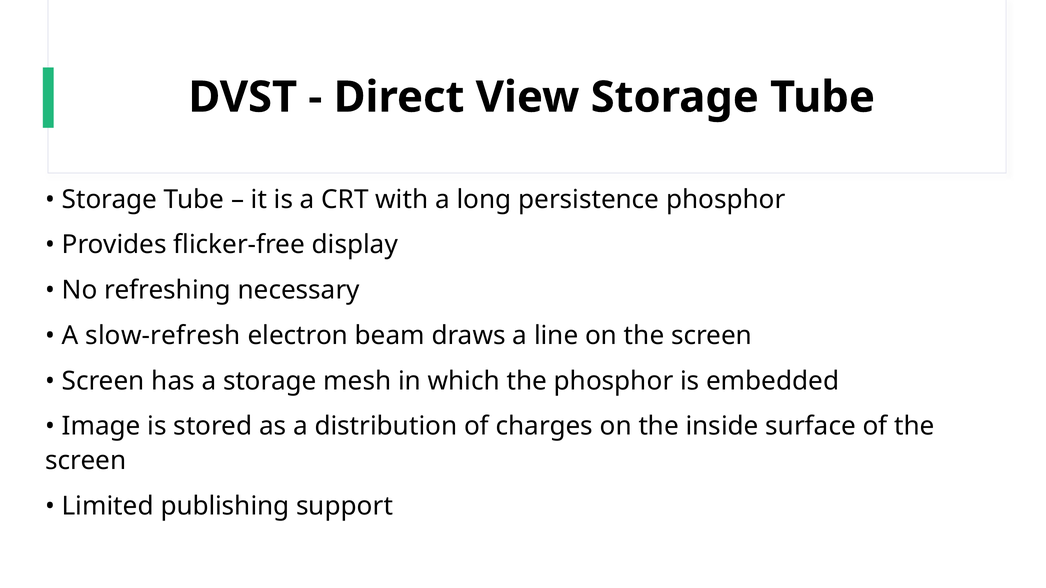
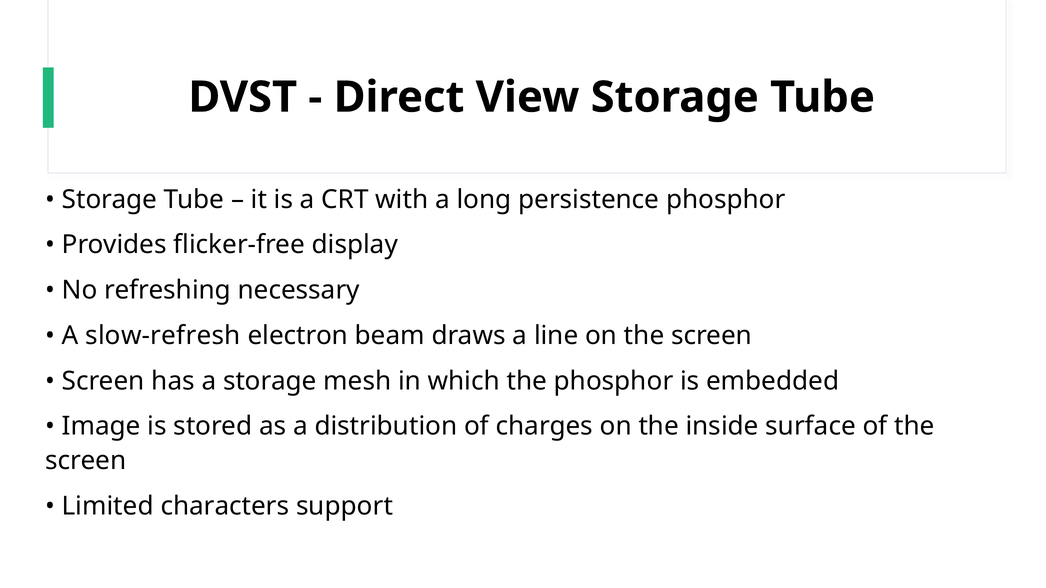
publishing: publishing -> characters
